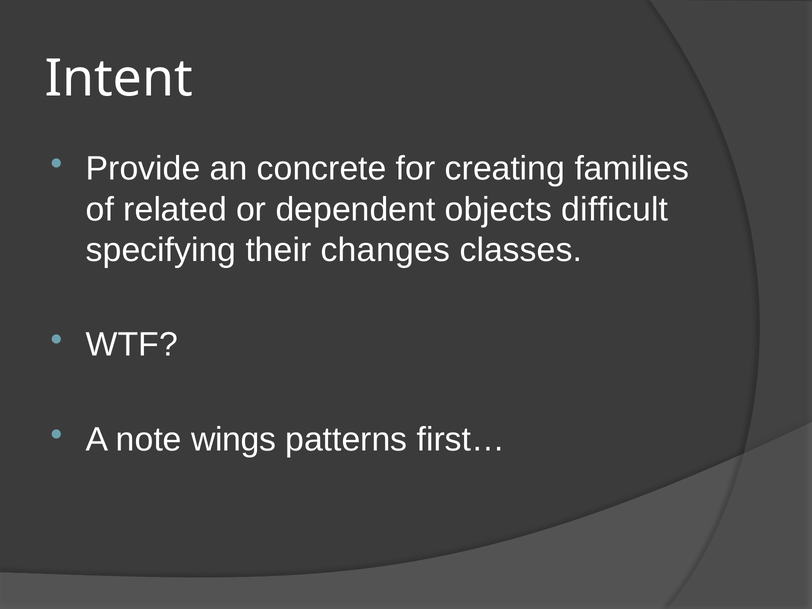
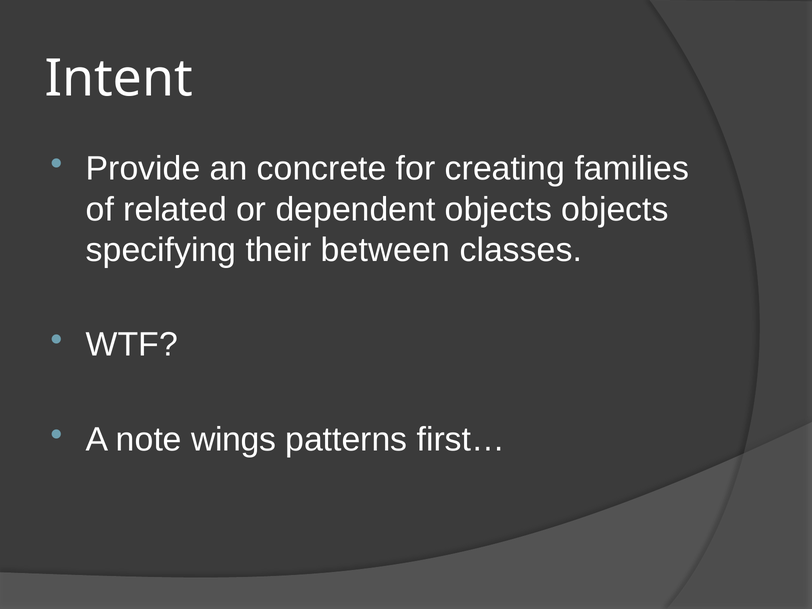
objects difficult: difficult -> objects
changes: changes -> between
